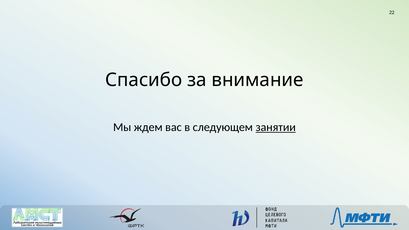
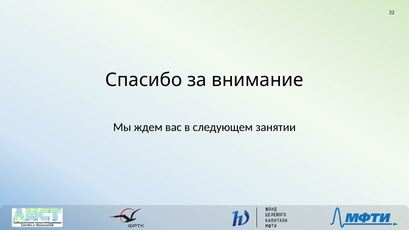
занятии underline: present -> none
